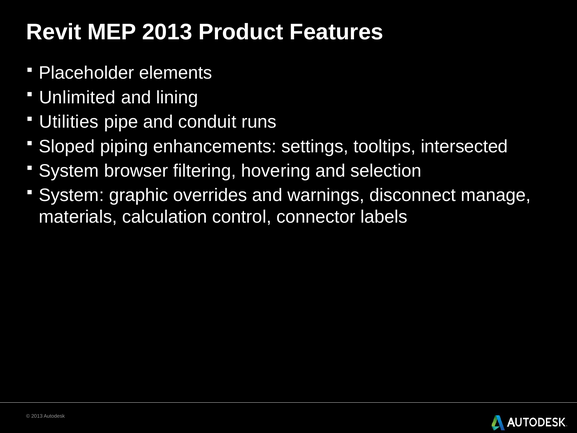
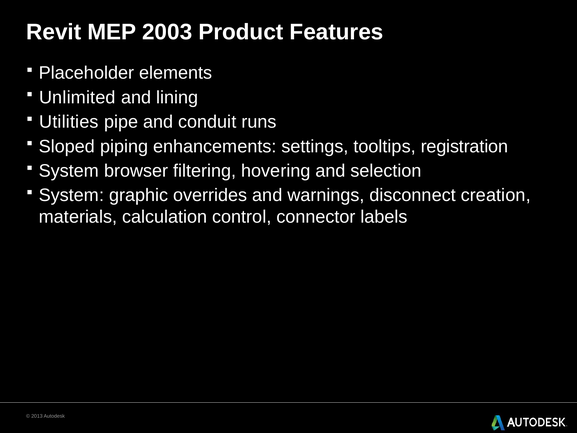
MEP 2013: 2013 -> 2003
intersected: intersected -> registration
manage: manage -> creation
